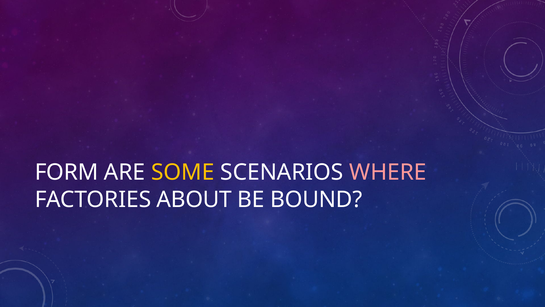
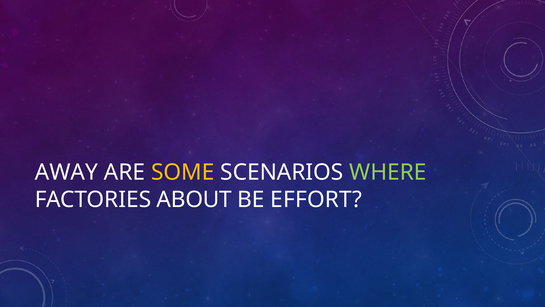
FORM: FORM -> AWAY
WHERE colour: pink -> light green
BOUND: BOUND -> EFFORT
